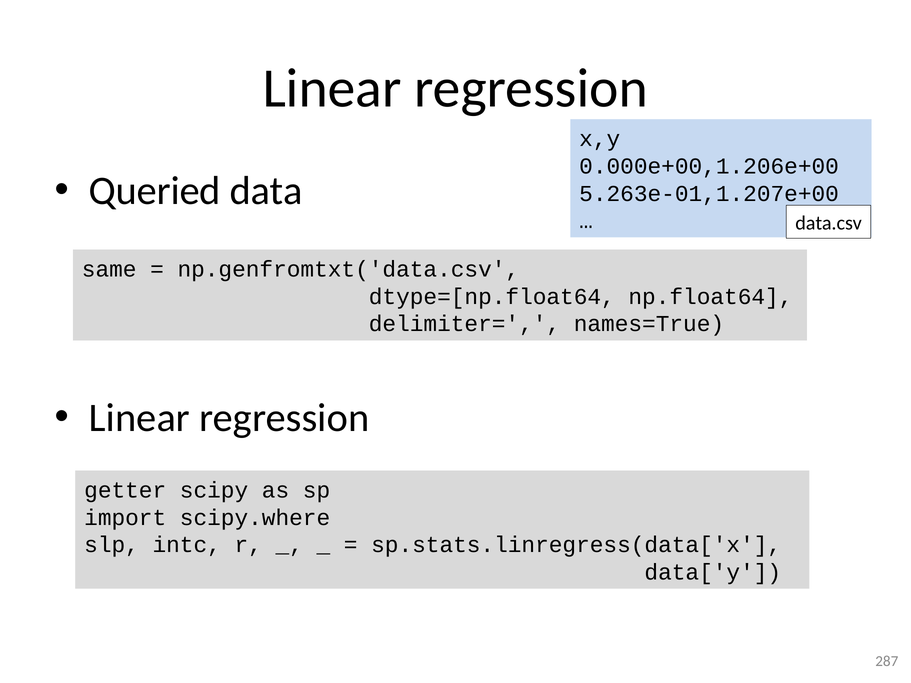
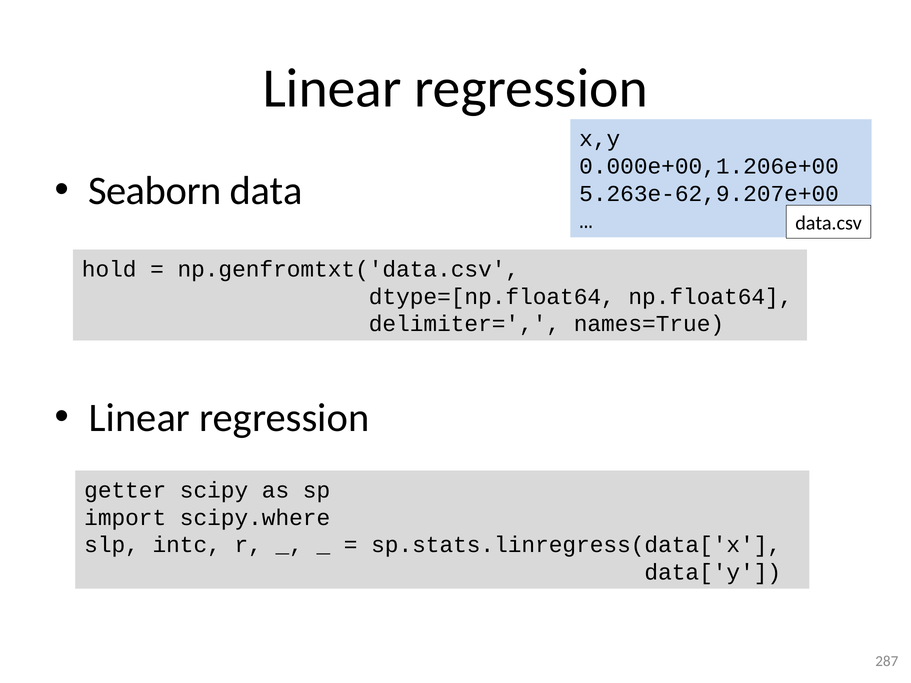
Queried: Queried -> Seaborn
5.263e-01,1.207e+00: 5.263e-01,1.207e+00 -> 5.263e-62,9.207e+00
same: same -> hold
